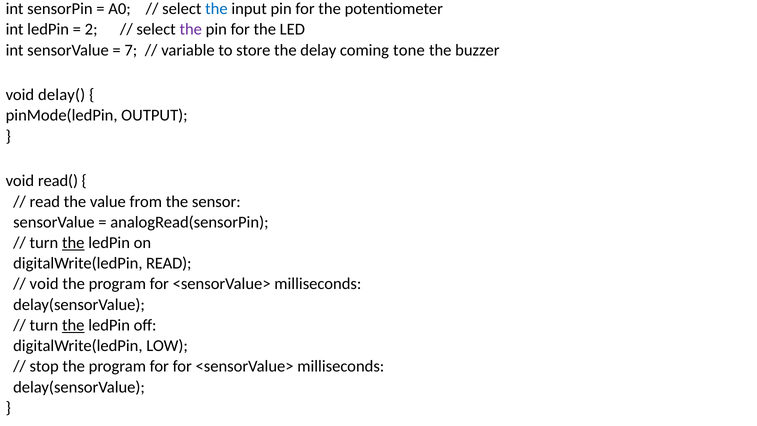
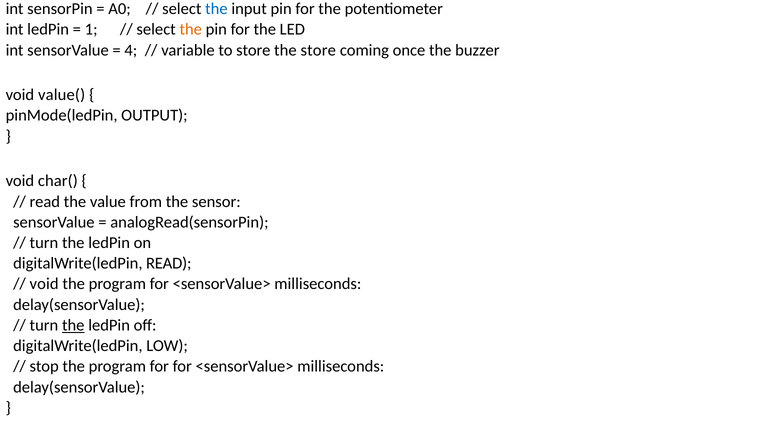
2: 2 -> 1
the at (191, 29) colour: purple -> orange
7: 7 -> 4
the delay: delay -> store
tone: tone -> once
delay(: delay( -> value(
read(: read( -> char(
the at (73, 243) underline: present -> none
